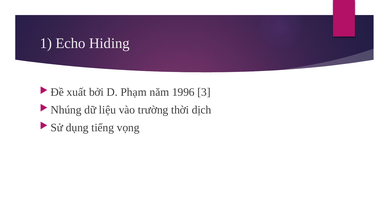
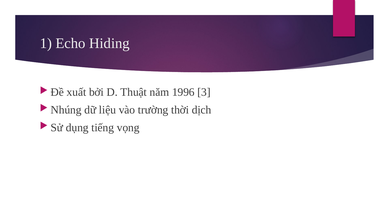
Phạm: Phạm -> Thuật
